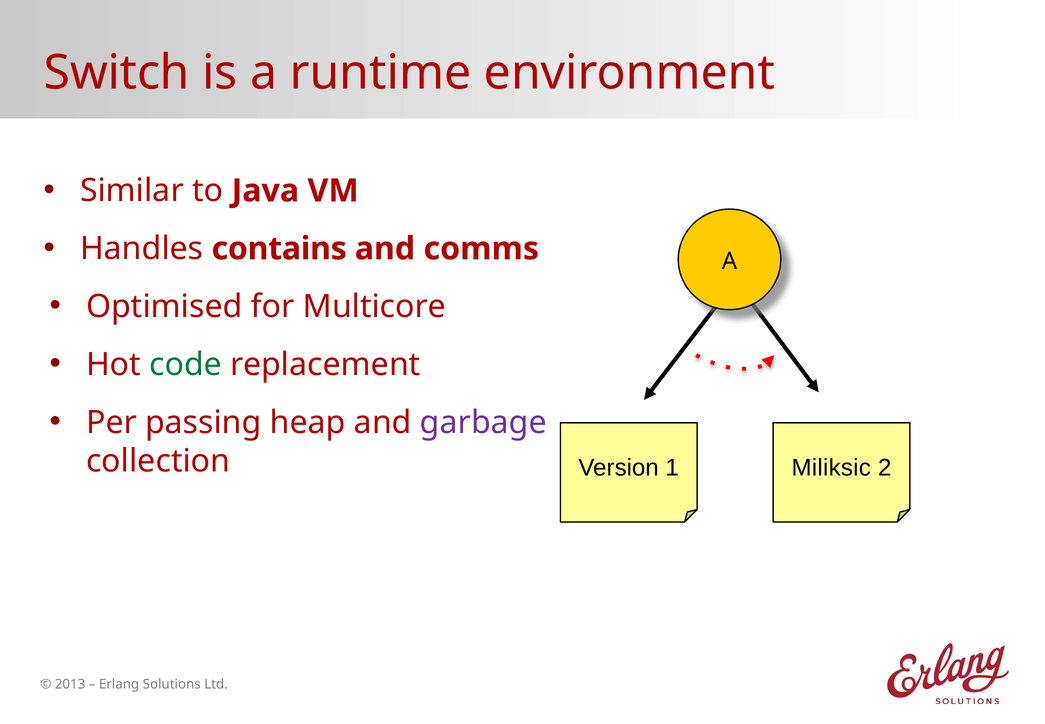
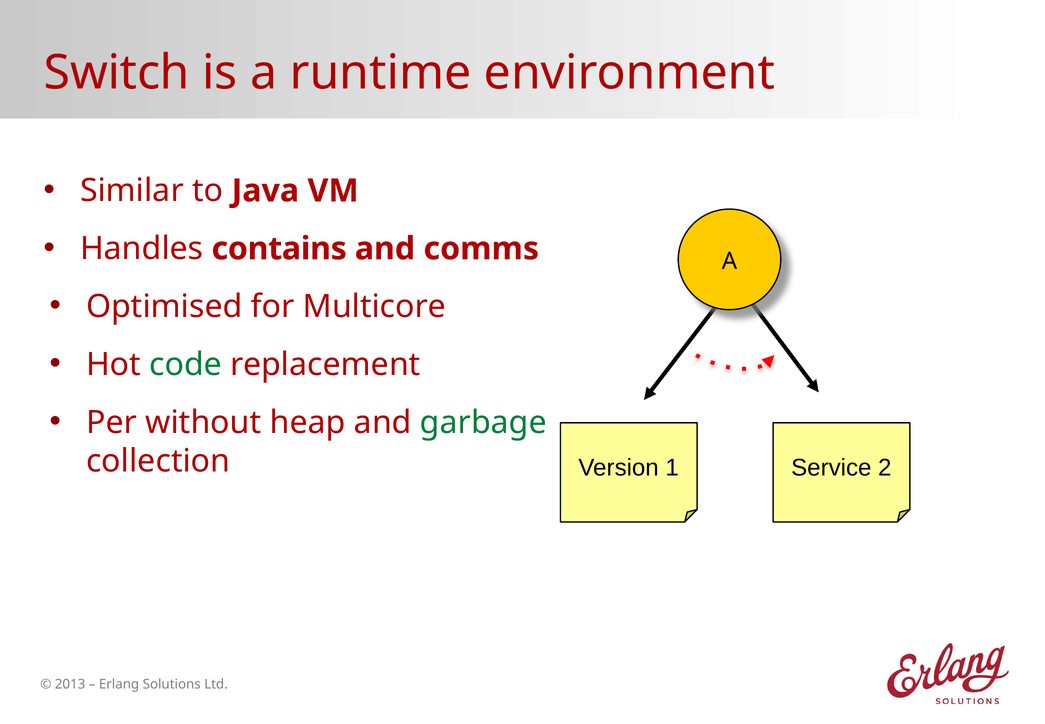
passing: passing -> without
garbage colour: purple -> green
Miliksic: Miliksic -> Service
